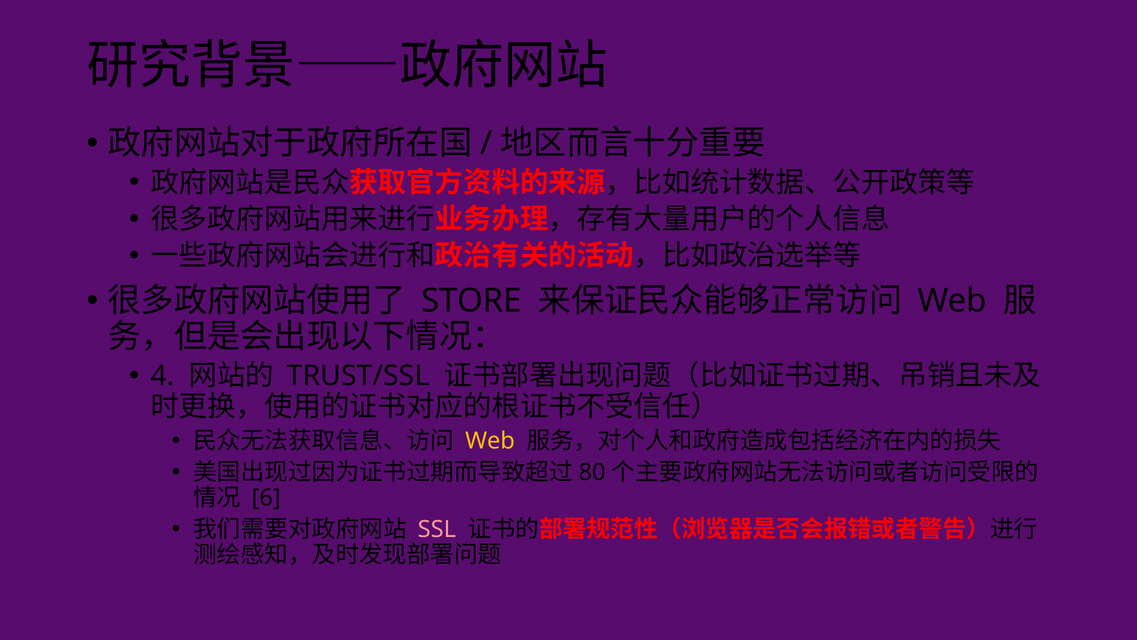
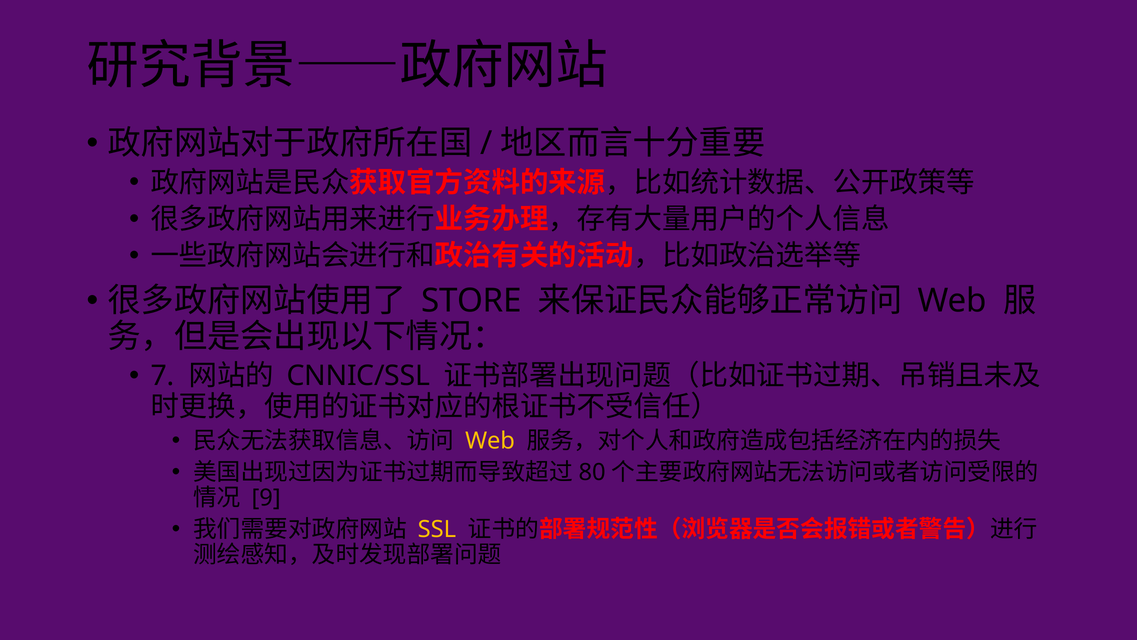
4: 4 -> 7
TRUST/SSL: TRUST/SSL -> CNNIC/SSL
6: 6 -> 9
SSL colour: pink -> yellow
